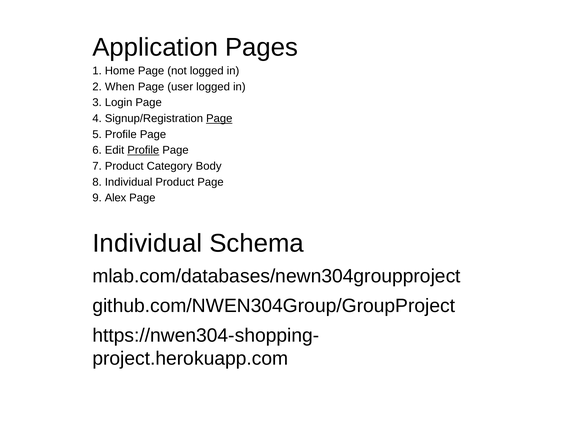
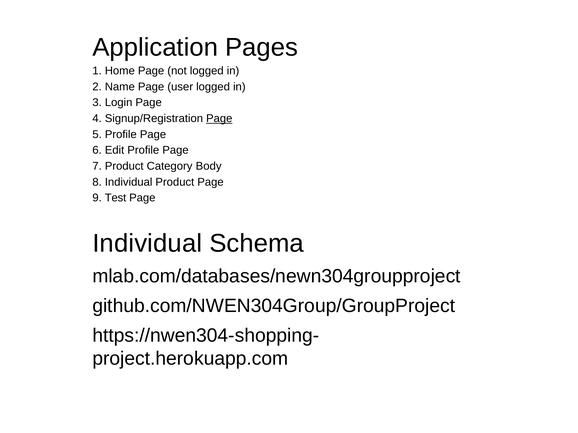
When: When -> Name
Profile at (143, 150) underline: present -> none
Alex: Alex -> Test
